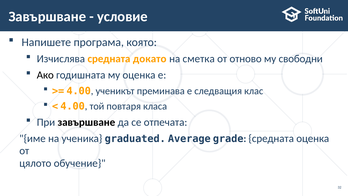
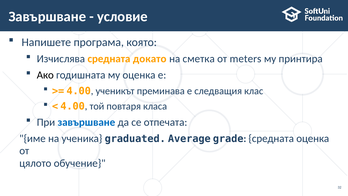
отново: отново -> meters
свободни: свободни -> принтира
завършване at (86, 122) colour: black -> blue
